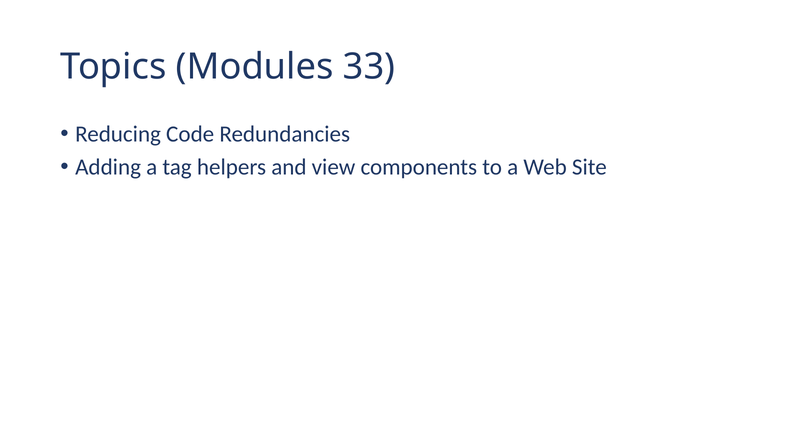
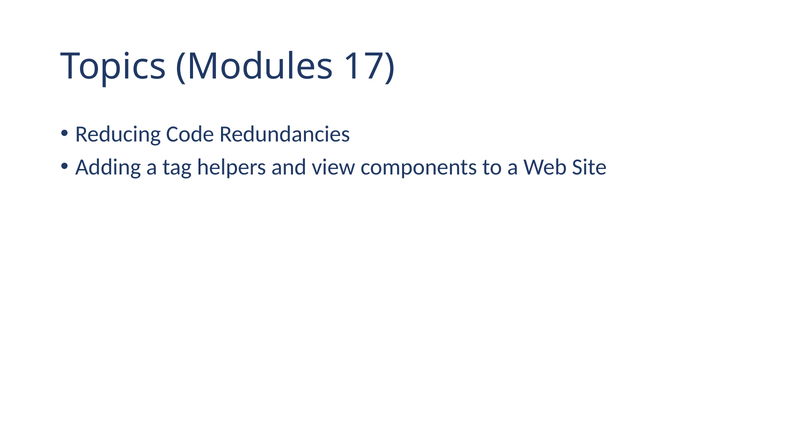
33: 33 -> 17
